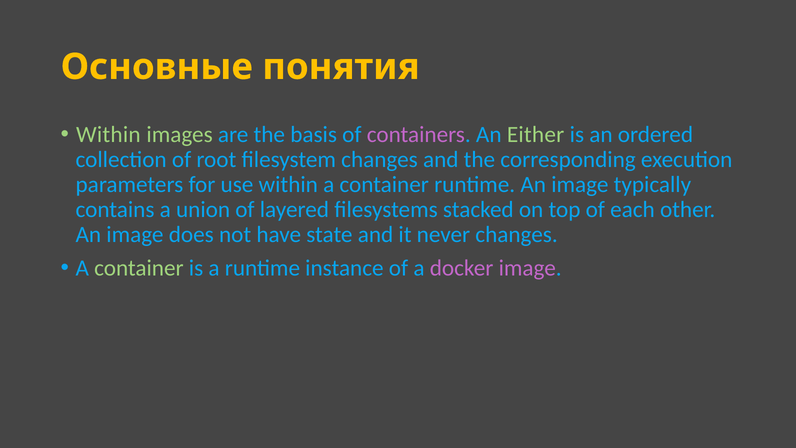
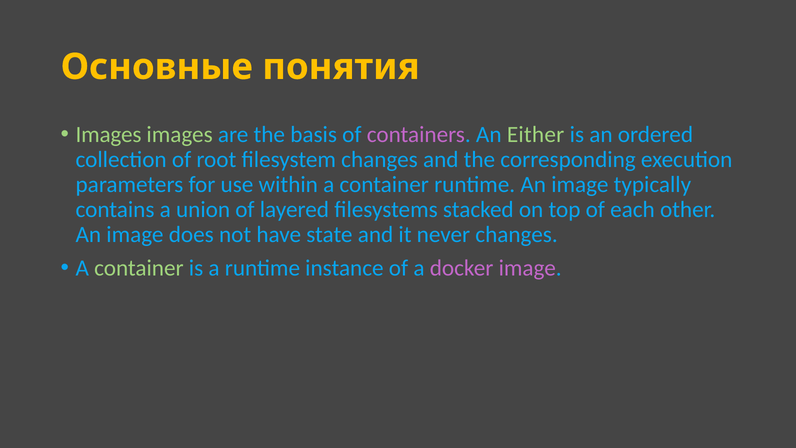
Within at (108, 135): Within -> Images
